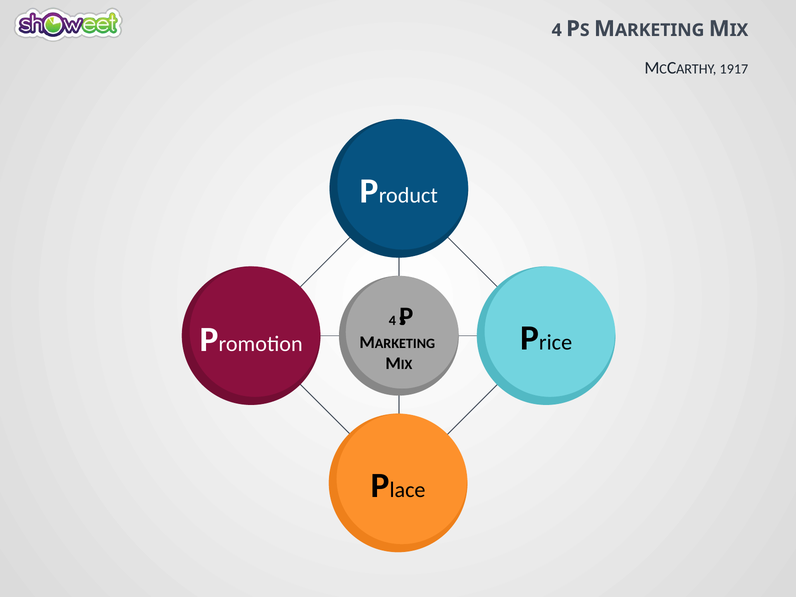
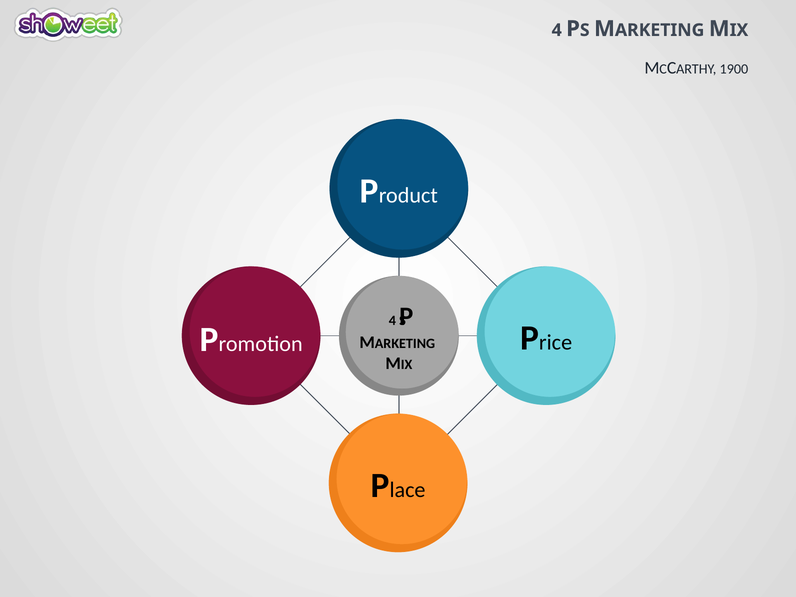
1917: 1917 -> 1900
